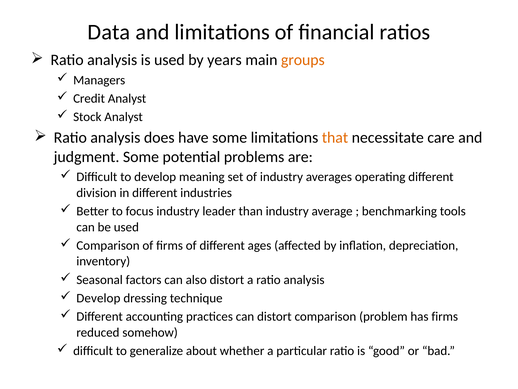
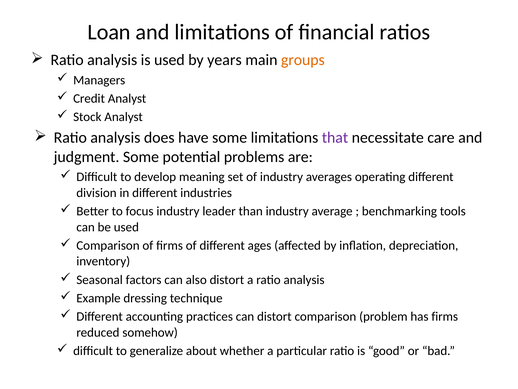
Data: Data -> Loan
that colour: orange -> purple
Develop at (98, 298): Develop -> Example
